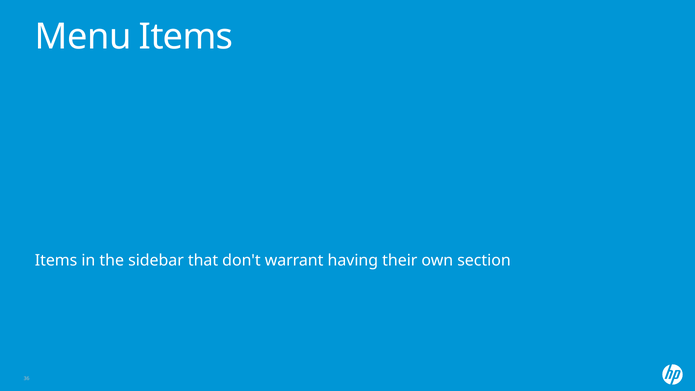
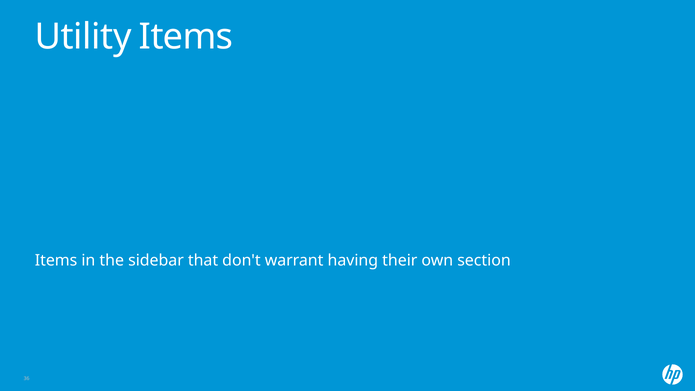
Menu: Menu -> Utility
